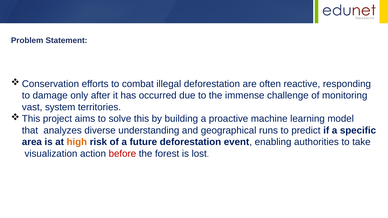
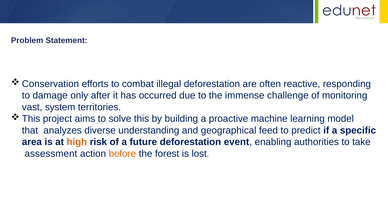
runs: runs -> feed
visualization: visualization -> assessment
before colour: red -> orange
